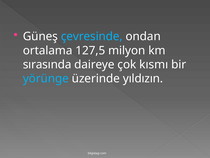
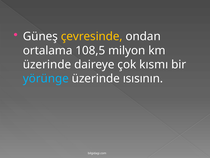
çevresinde colour: light blue -> yellow
127,5: 127,5 -> 108,5
sırasında at (47, 64): sırasında -> üzerinde
yıldızın: yıldızın -> ısısının
